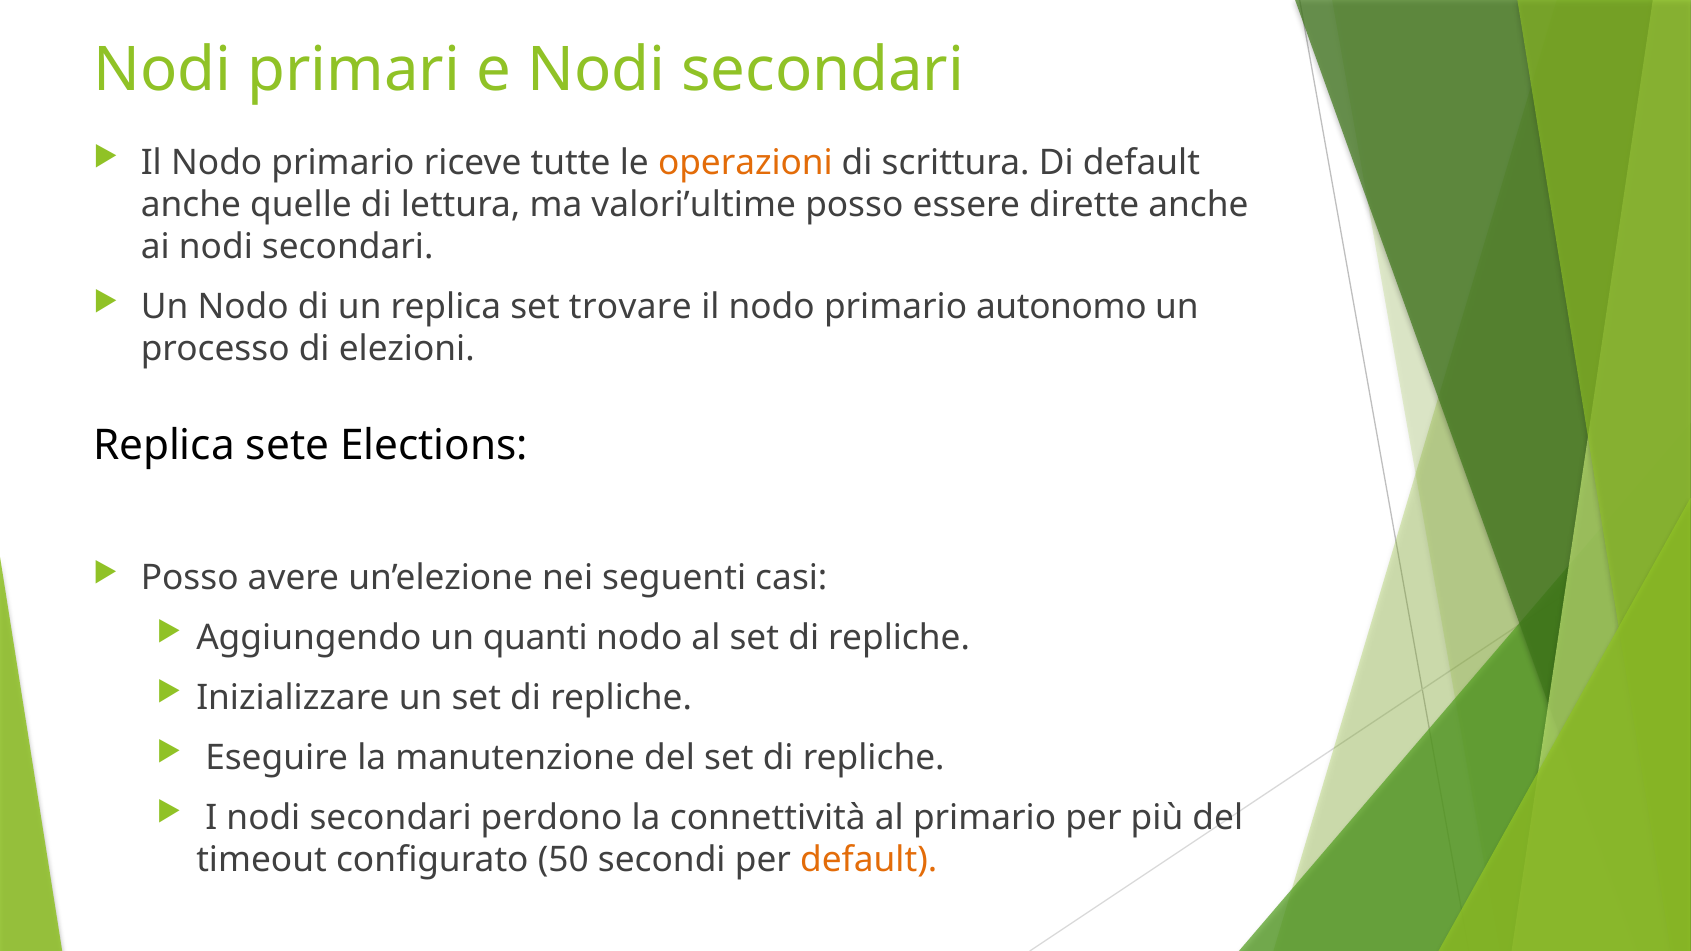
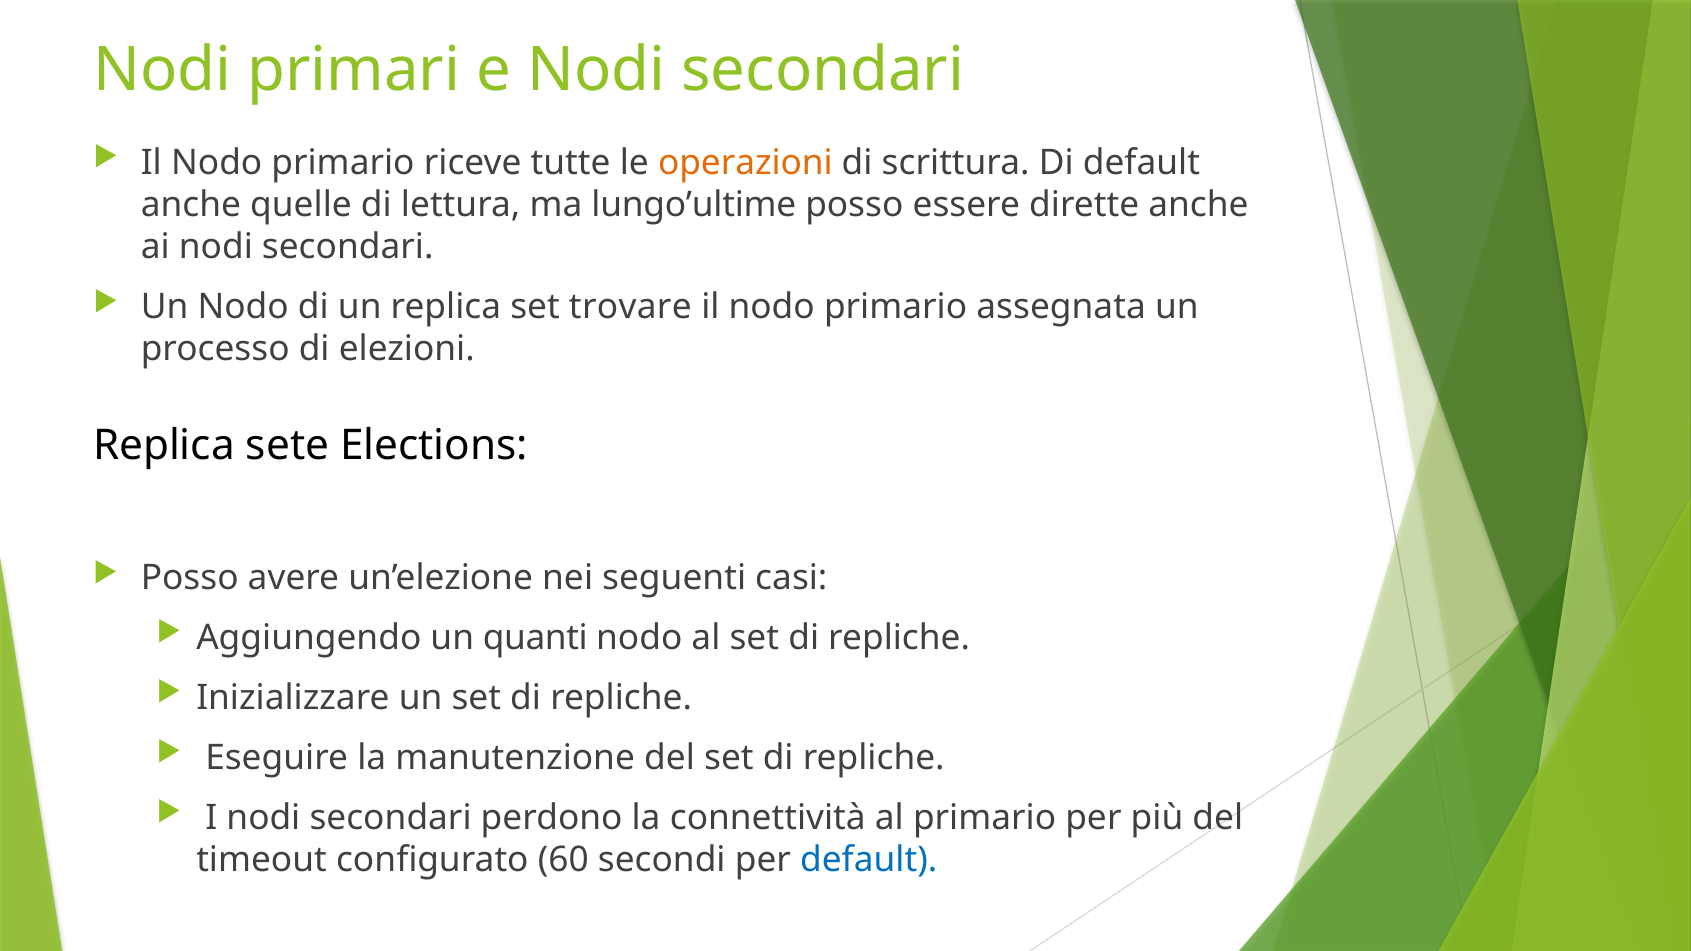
valori’ultime: valori’ultime -> lungo’ultime
autonomo: autonomo -> assegnata
50: 50 -> 60
default at (869, 860) colour: orange -> blue
